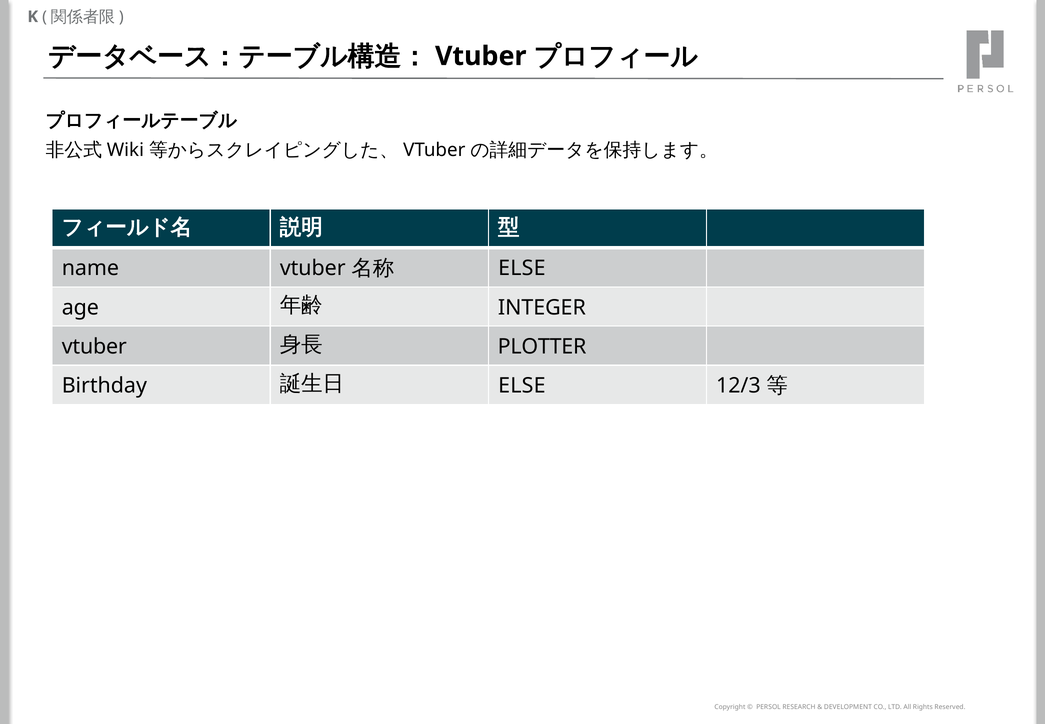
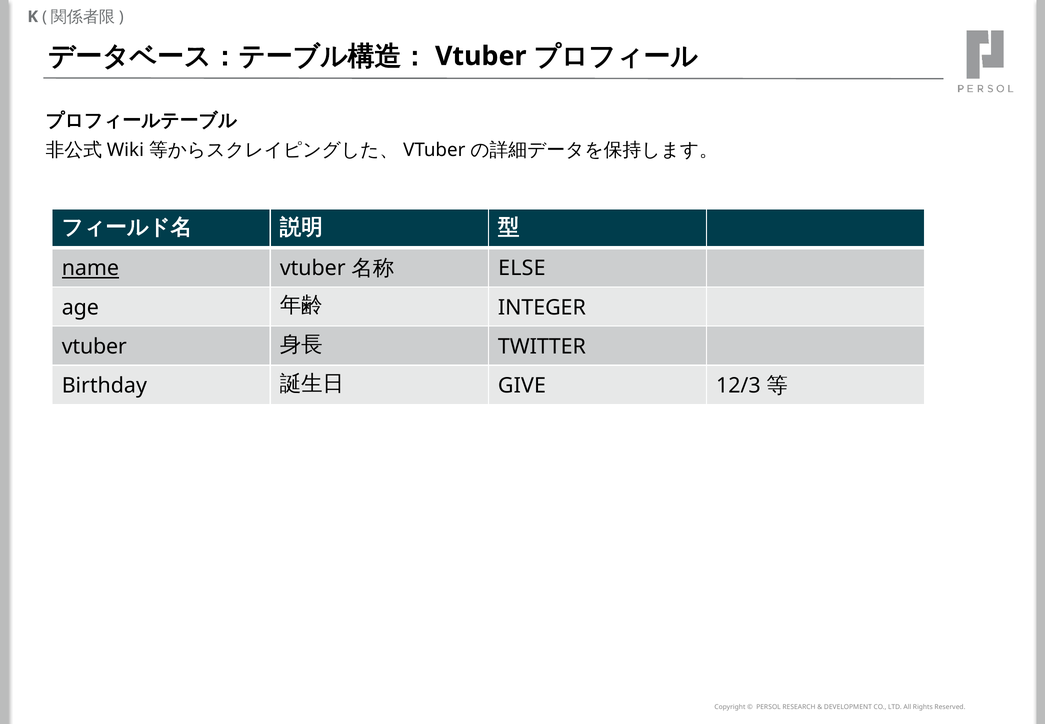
name underline: none -> present
PLOTTER: PLOTTER -> TWITTER
ELSE at (522, 386): ELSE -> GIVE
